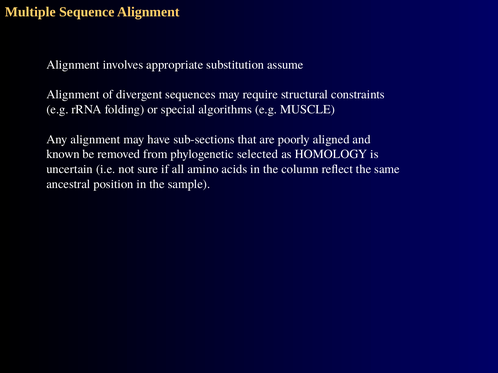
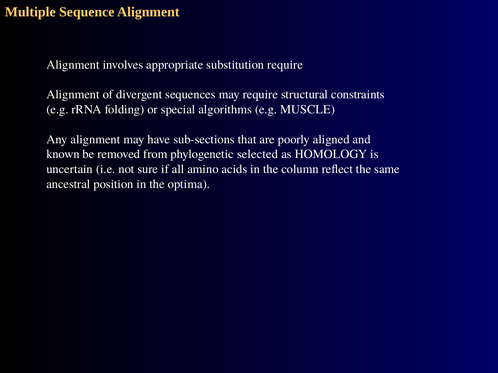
substitution assume: assume -> require
sample: sample -> optima
